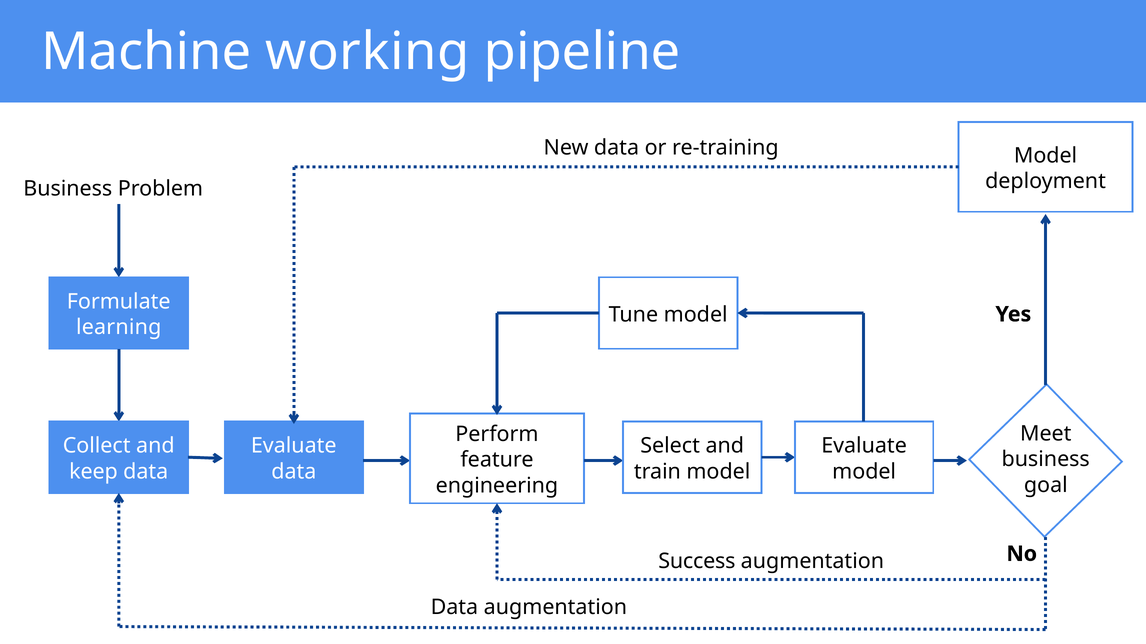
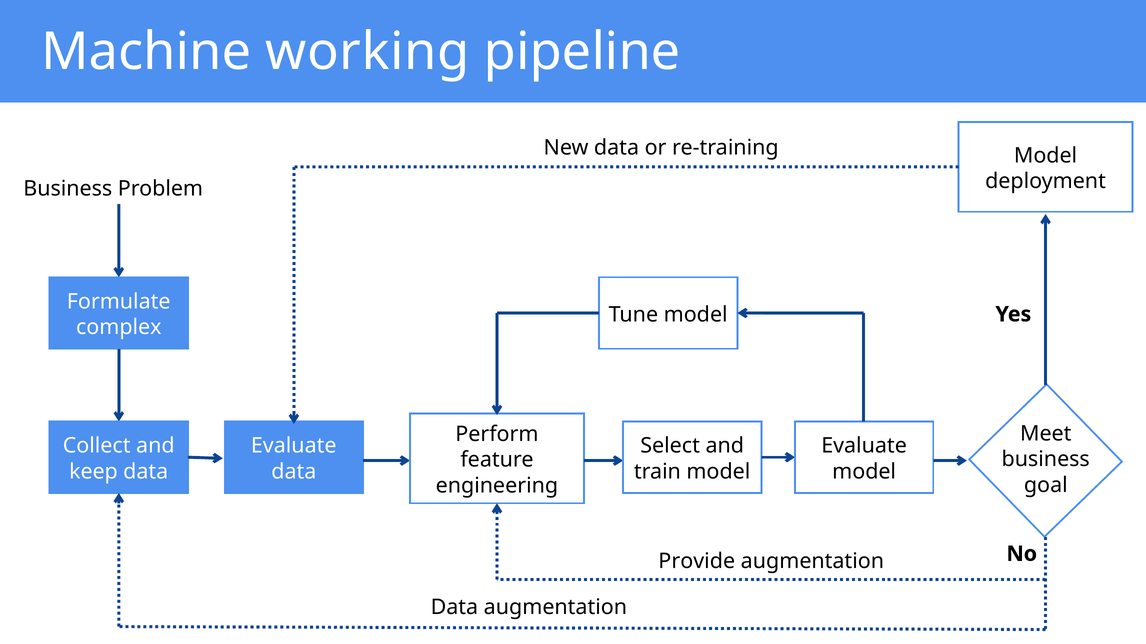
learning: learning -> complex
Success: Success -> Provide
